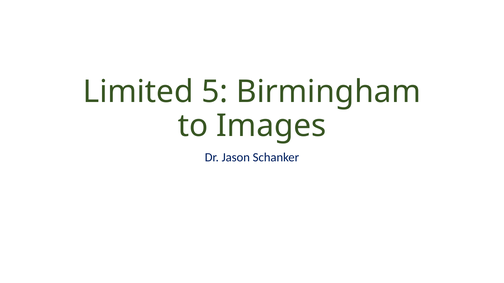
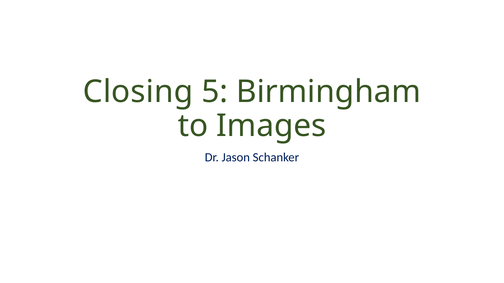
Limited: Limited -> Closing
